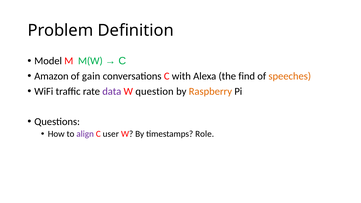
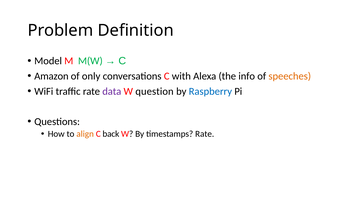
gain: gain -> only
find: find -> info
Raspberry colour: orange -> blue
align colour: purple -> orange
user: user -> back
timestamps Role: Role -> Rate
